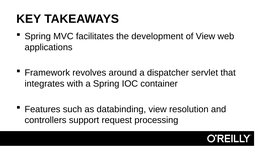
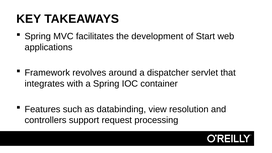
of View: View -> Start
